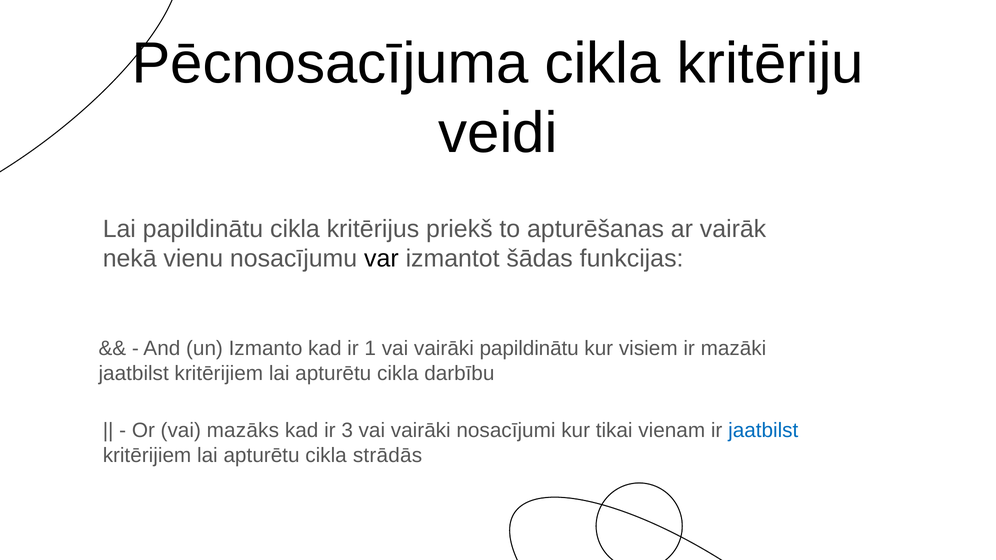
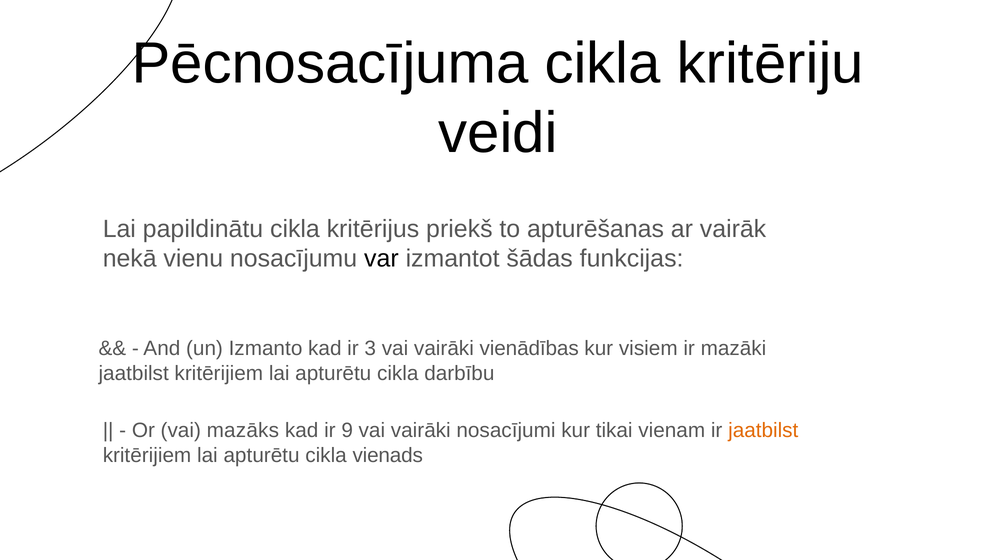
1: 1 -> 3
vairāki papildinātu: papildinātu -> vienādības
3: 3 -> 9
jaatbilst at (763, 431) colour: blue -> orange
strādās: strādās -> vienads
